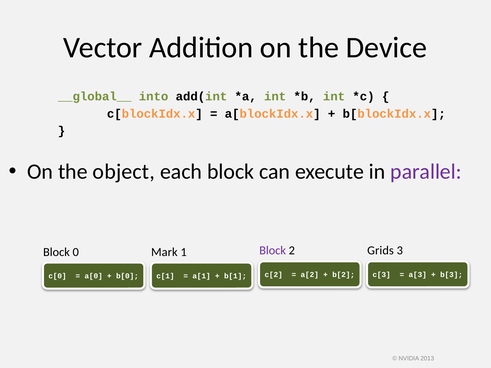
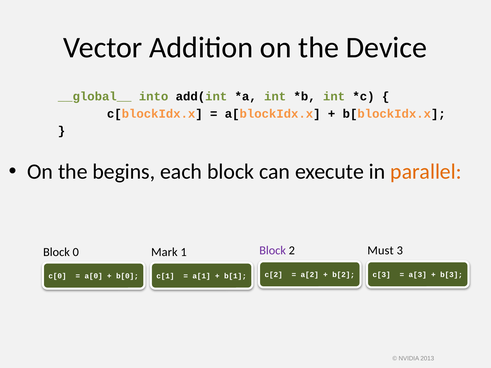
object: object -> begins
parallel colour: purple -> orange
Grids: Grids -> Must
